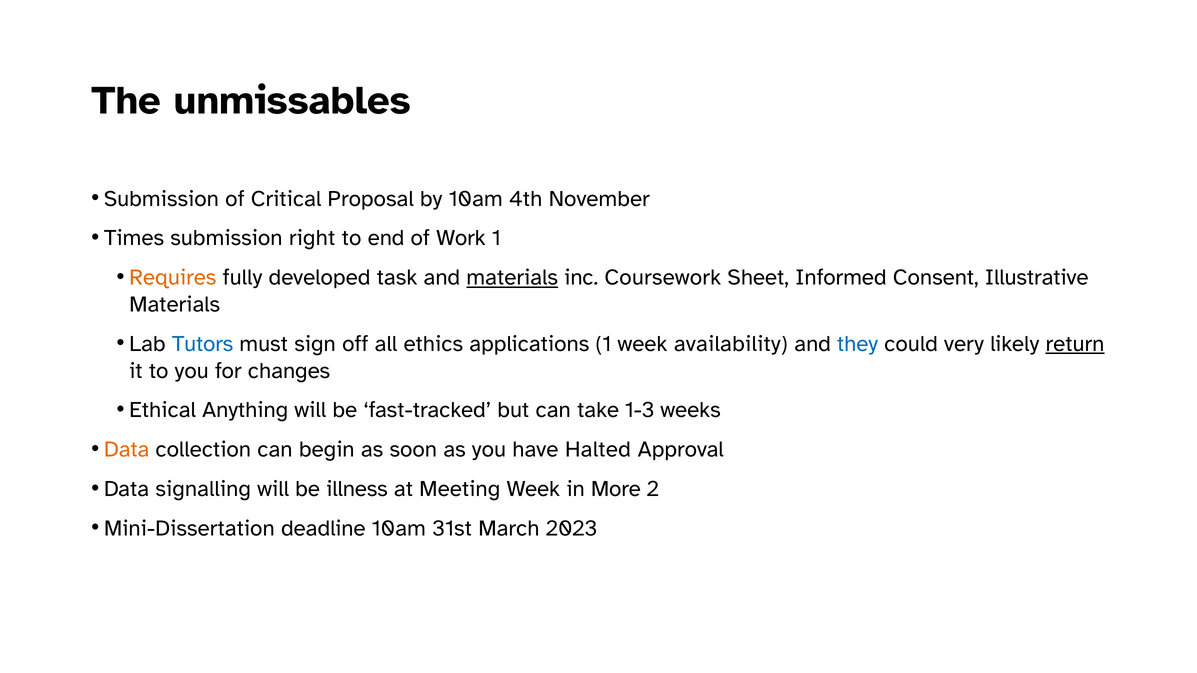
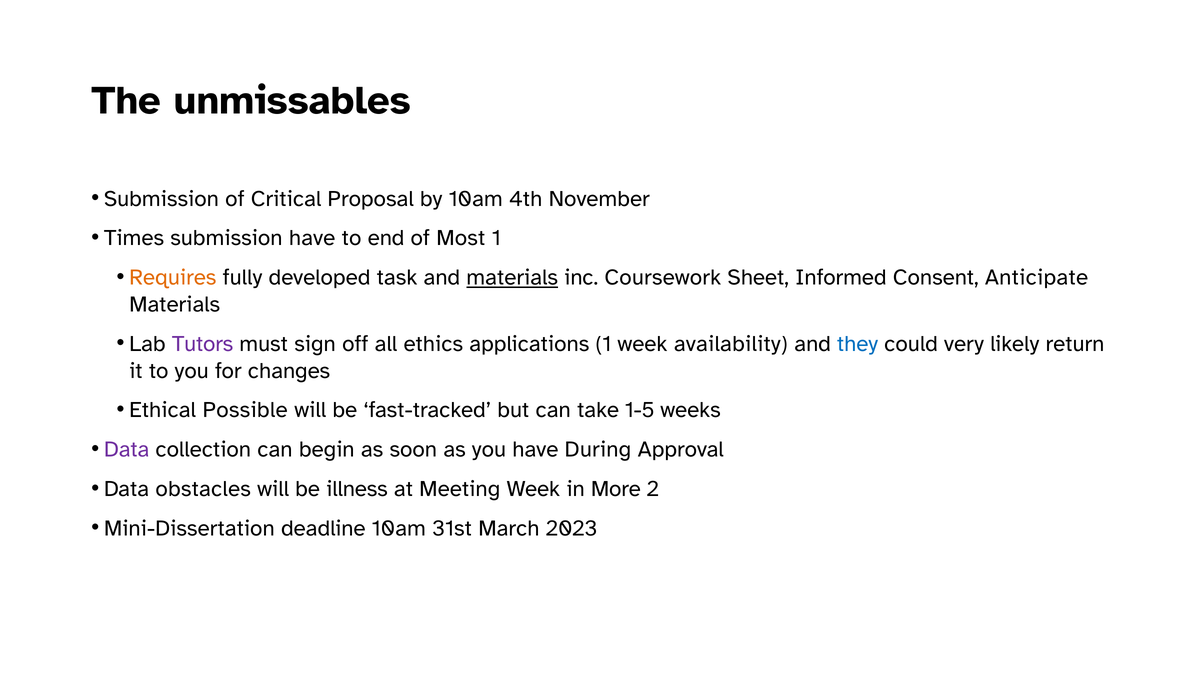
submission right: right -> have
Work: Work -> Most
Illustrative: Illustrative -> Anticipate
Tutors colour: blue -> purple
return underline: present -> none
Anything: Anything -> Possible
1-3: 1-3 -> 1-5
Data at (127, 450) colour: orange -> purple
Halted: Halted -> During
signalling: signalling -> obstacles
